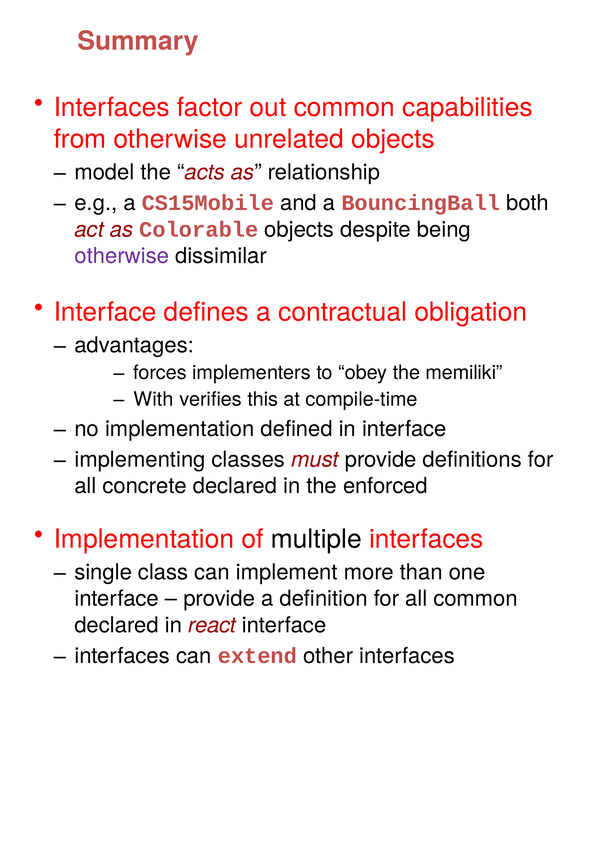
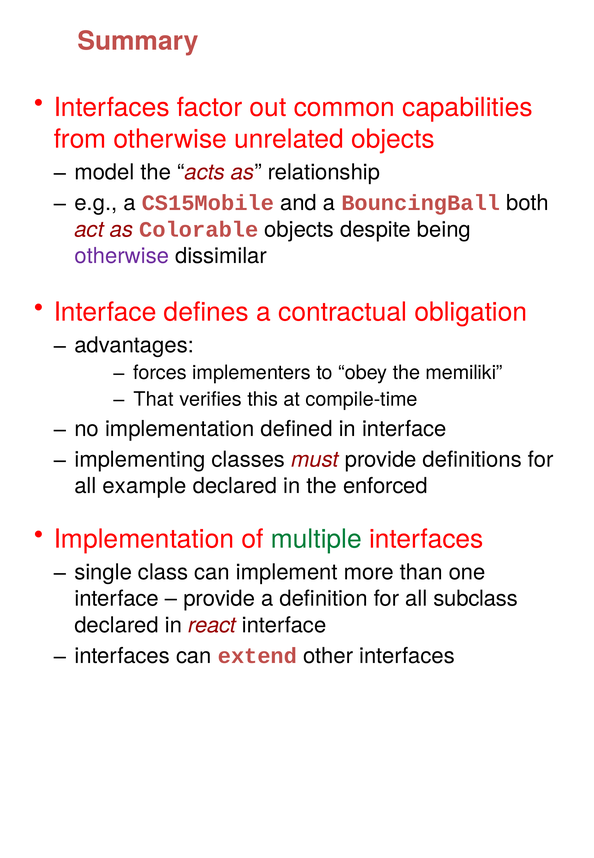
With: With -> That
concrete: concrete -> example
multiple colour: black -> green
all common: common -> subclass
